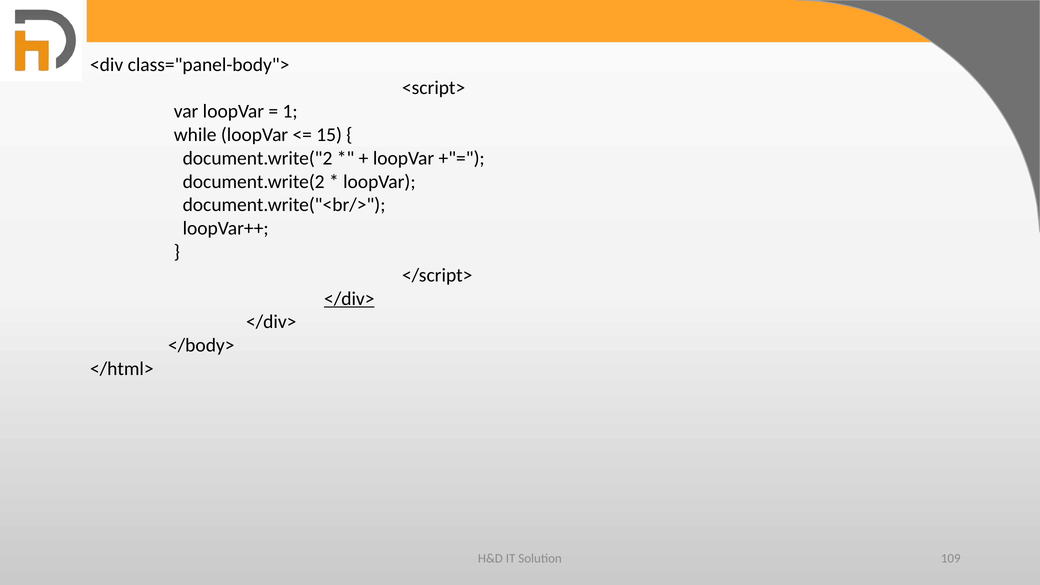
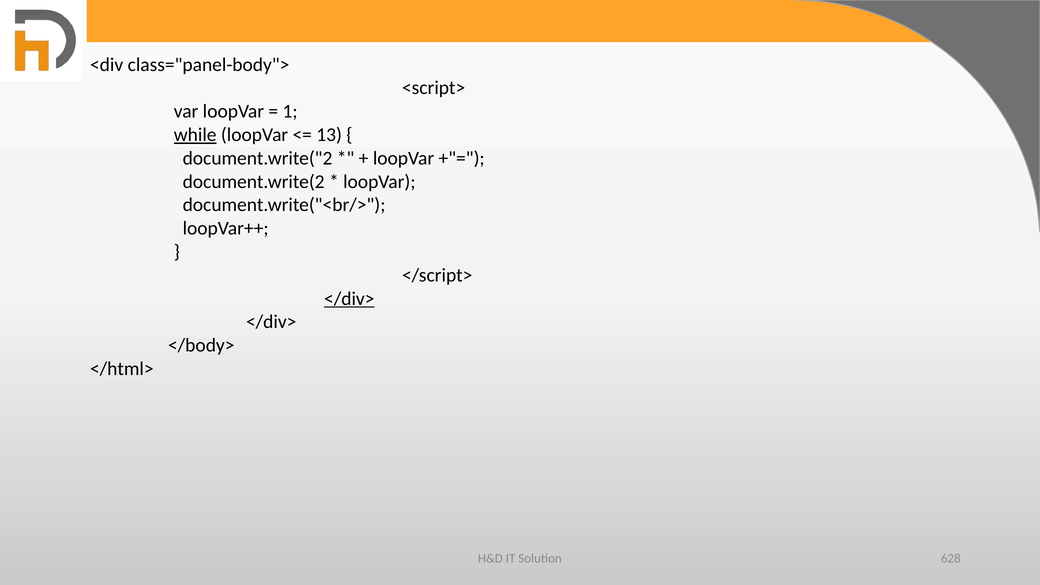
while underline: none -> present
15: 15 -> 13
109: 109 -> 628
